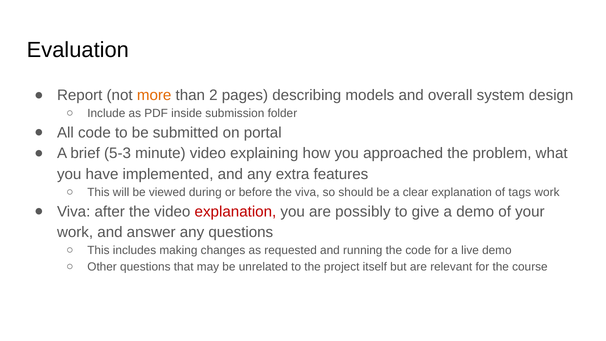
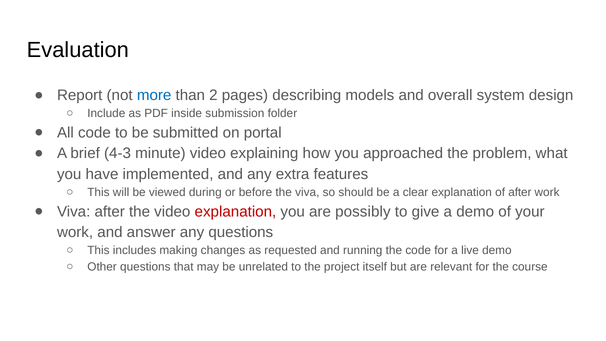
more colour: orange -> blue
5-3: 5-3 -> 4-3
of tags: tags -> after
